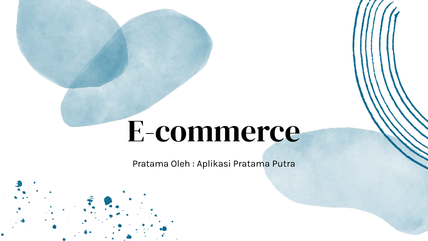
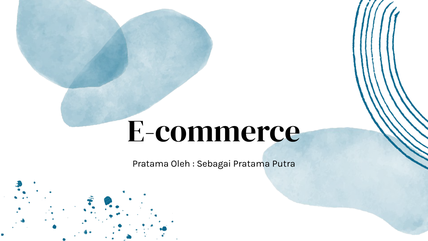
Aplikasi: Aplikasi -> Sebagai
